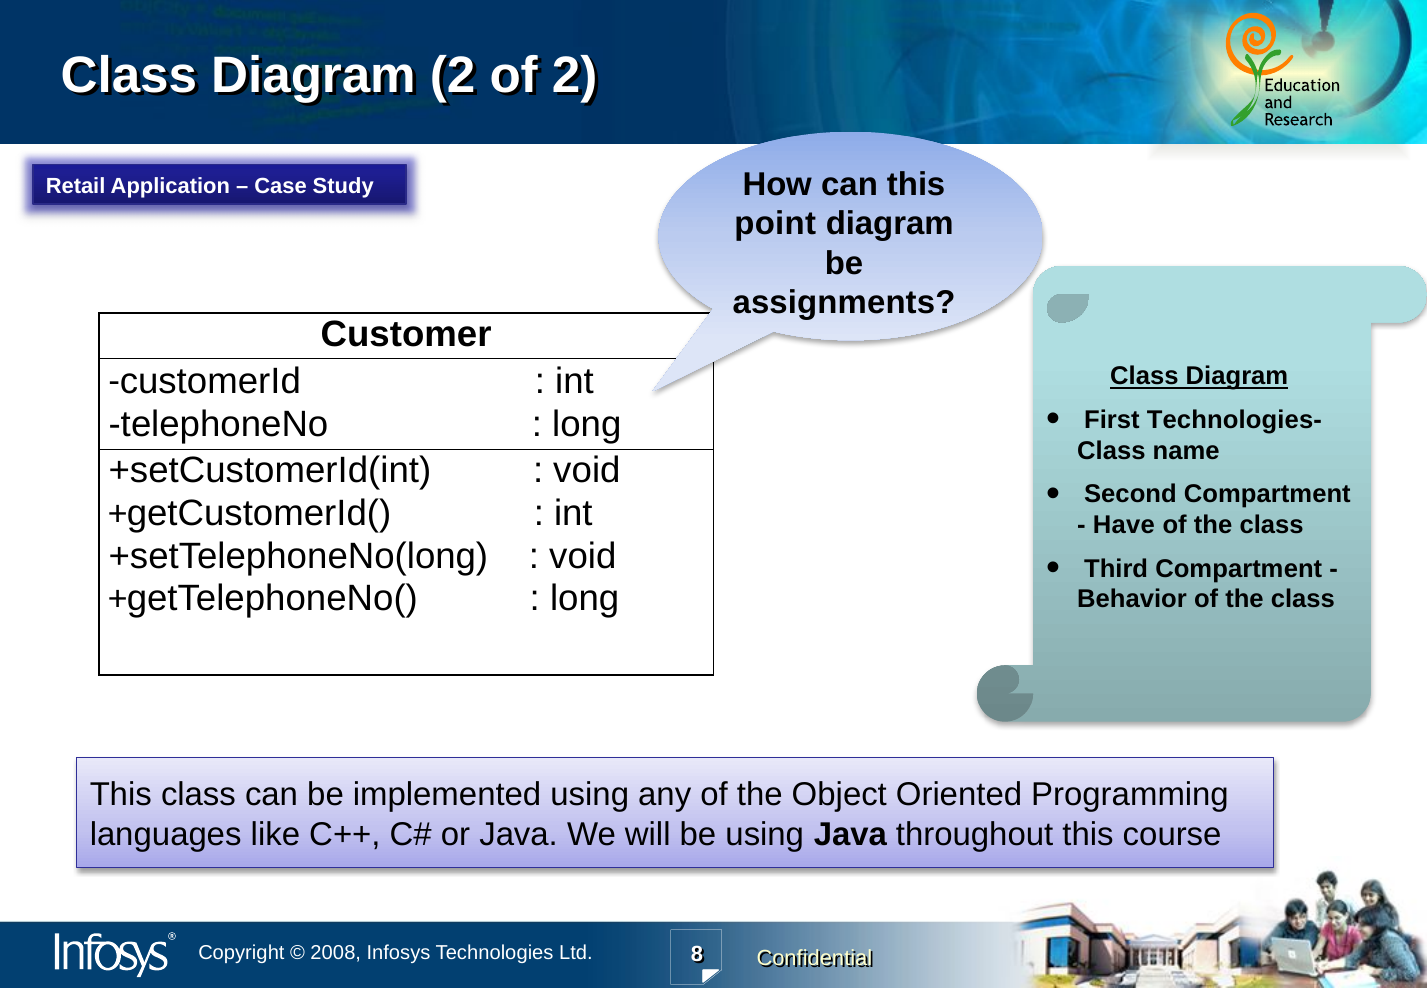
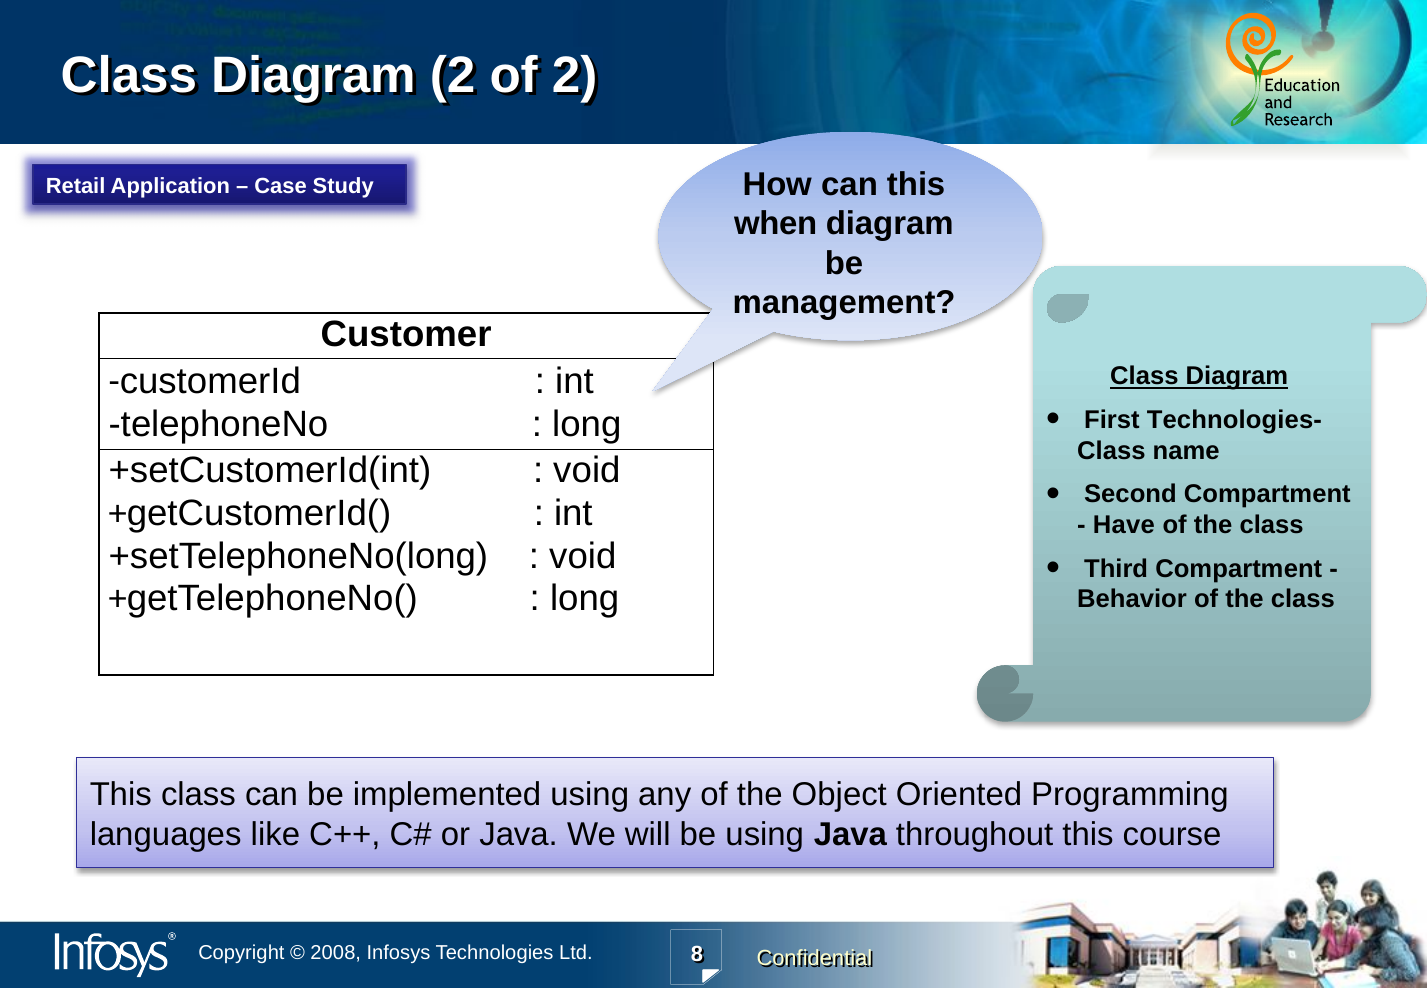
point: point -> when
assignments: assignments -> management
